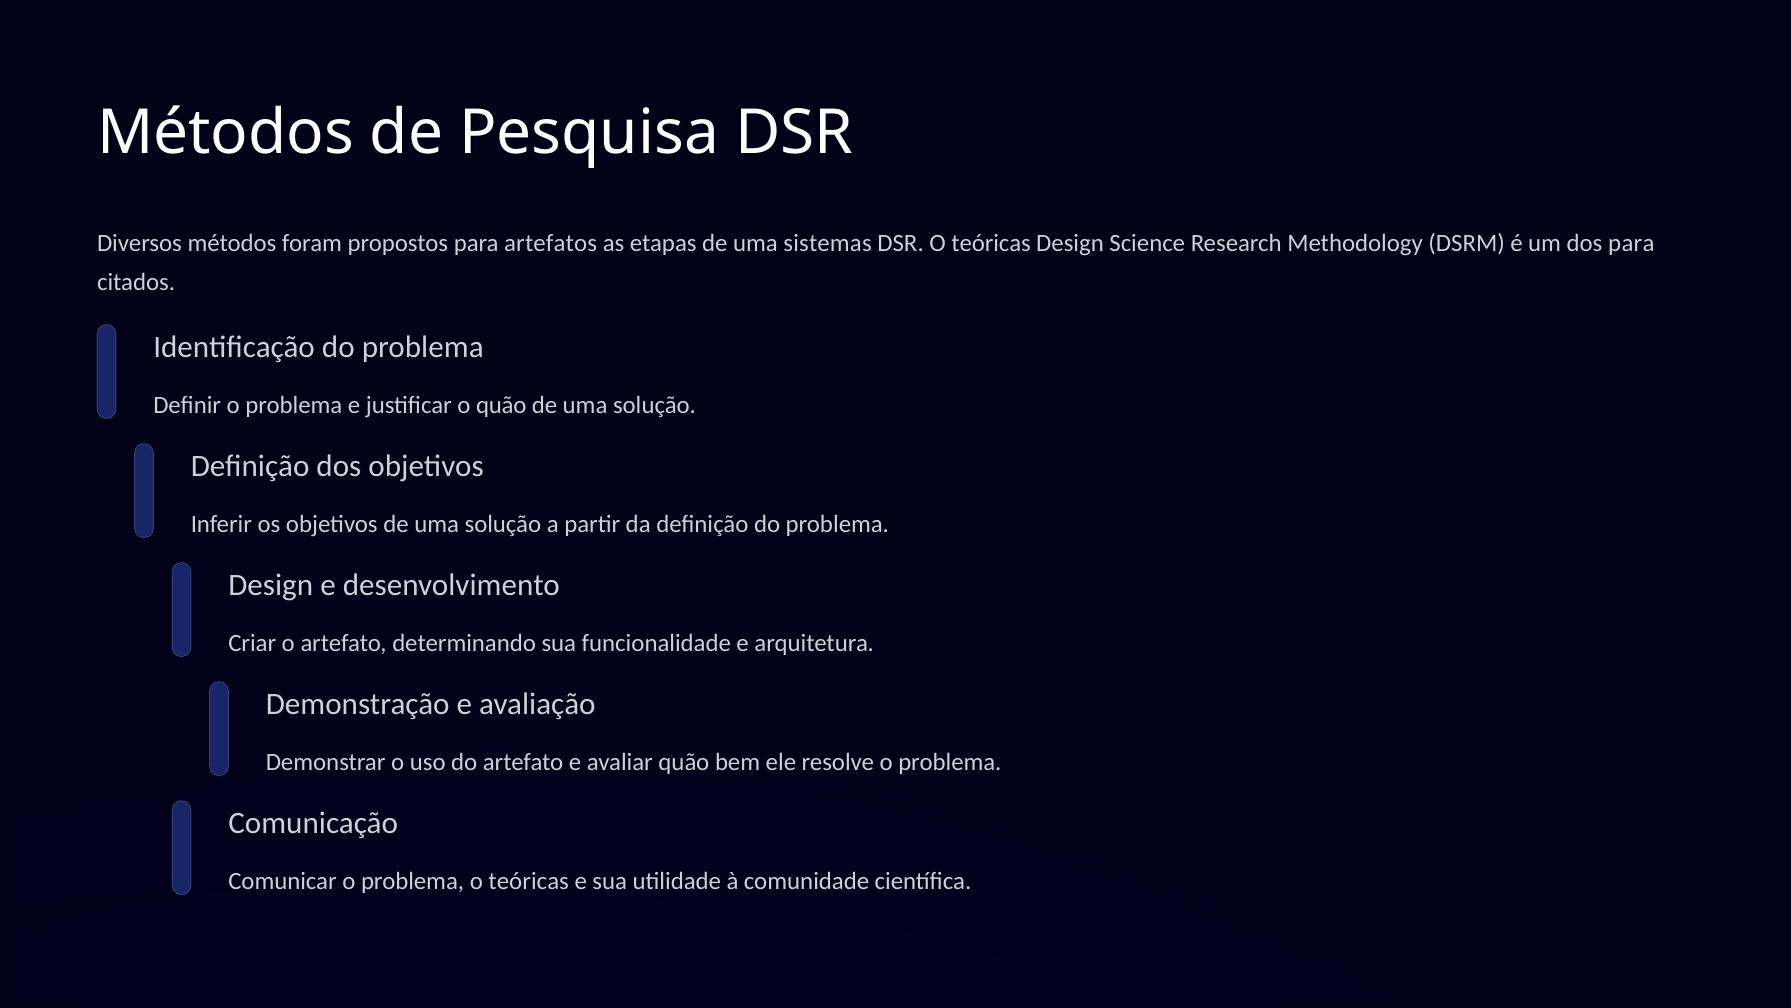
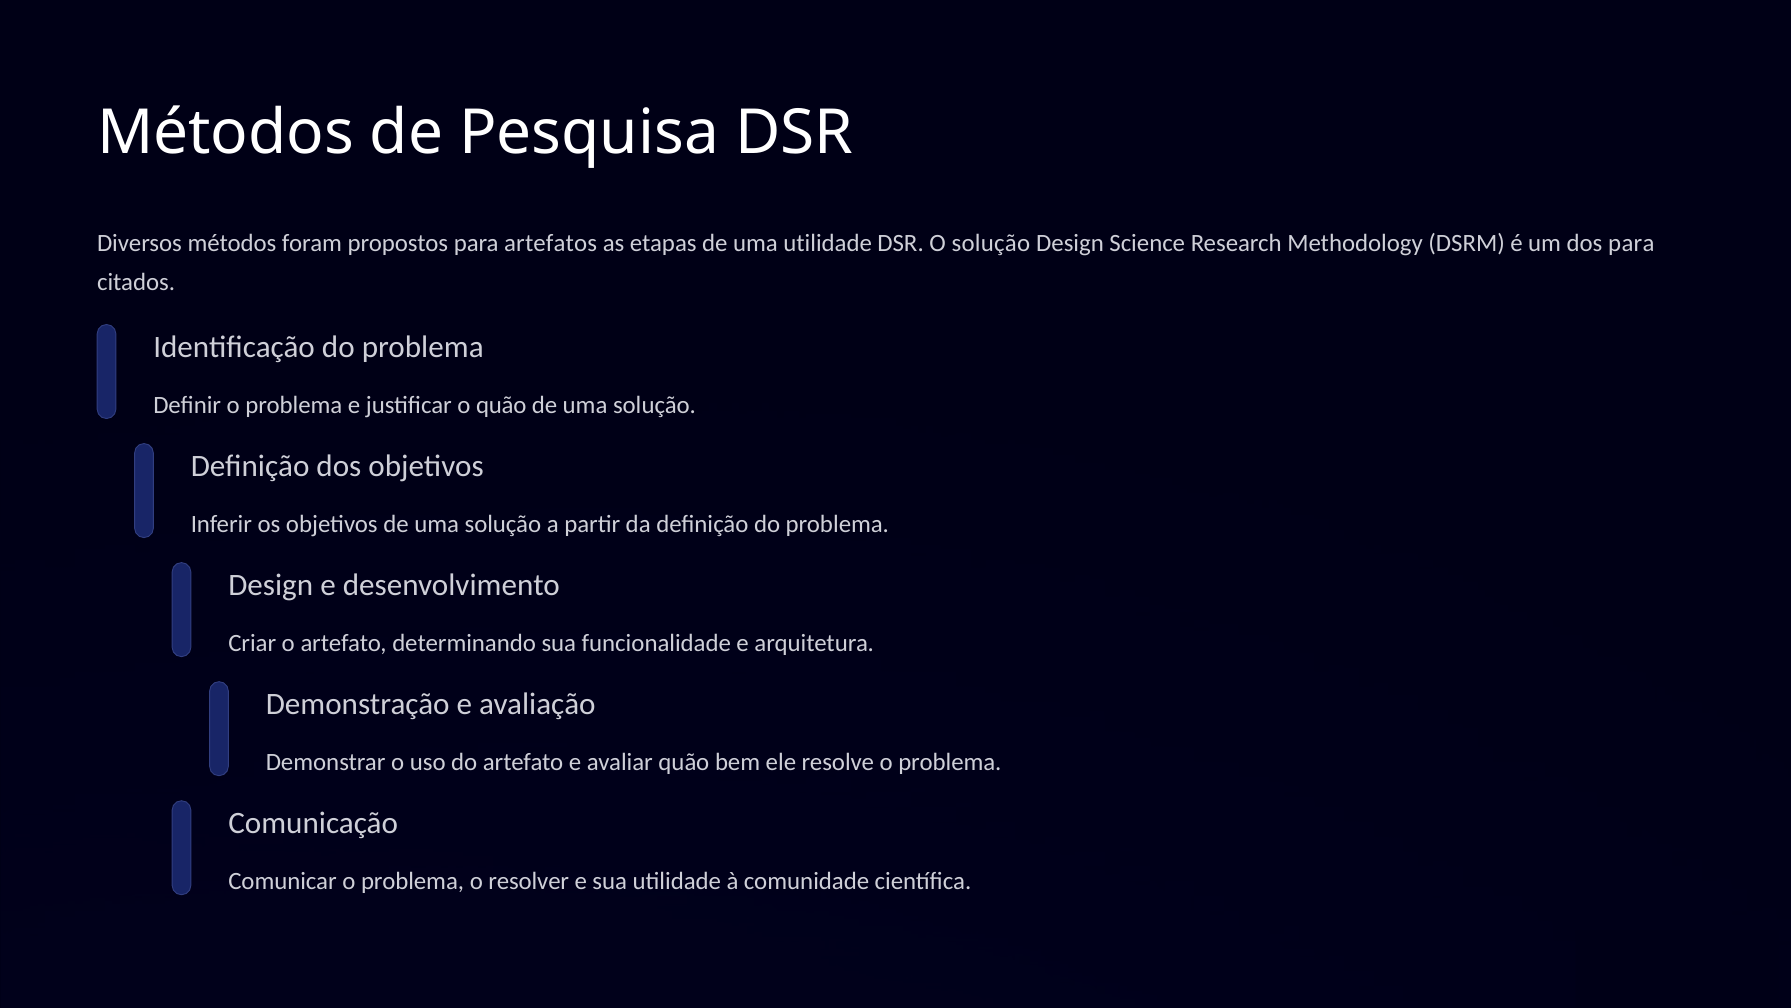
uma sistemas: sistemas -> utilidade
DSR O teóricas: teóricas -> solução
problema o teóricas: teóricas -> resolver
